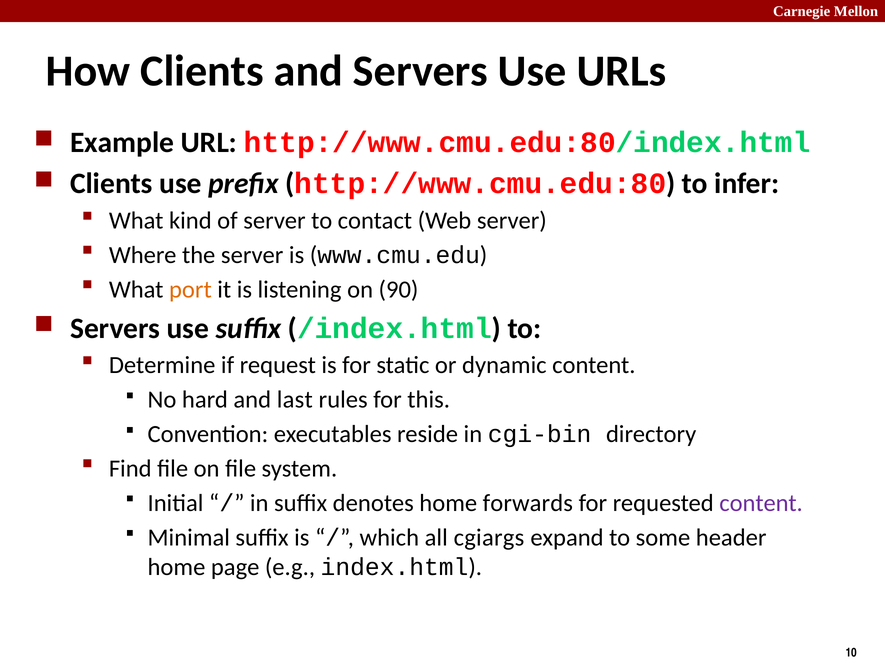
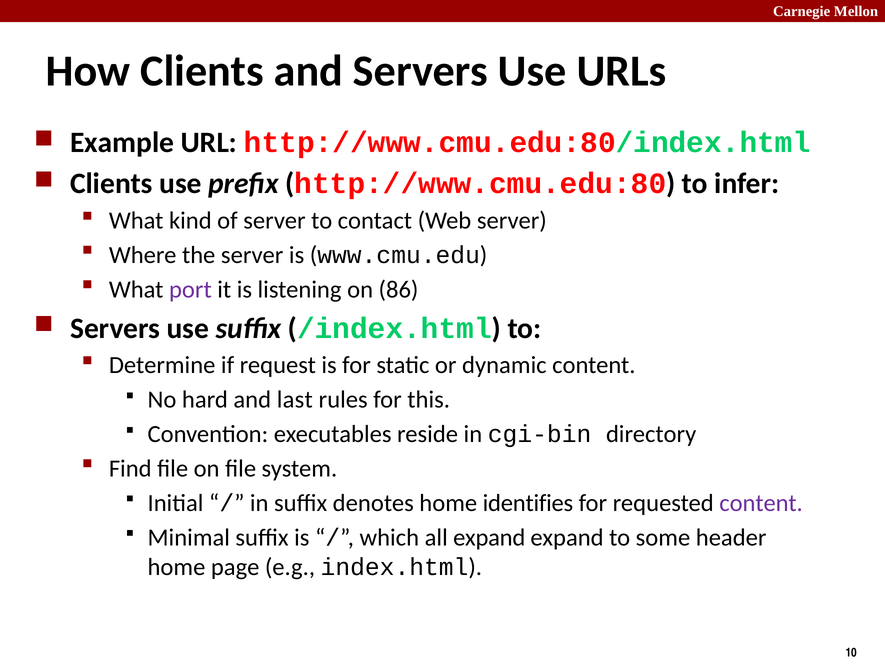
port colour: orange -> purple
90: 90 -> 86
forwards: forwards -> identifies
all cgiargs: cgiargs -> expand
